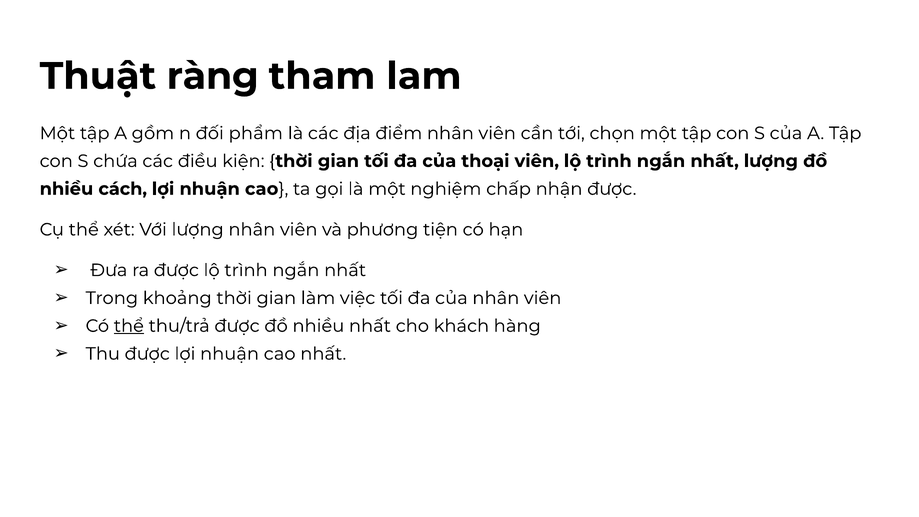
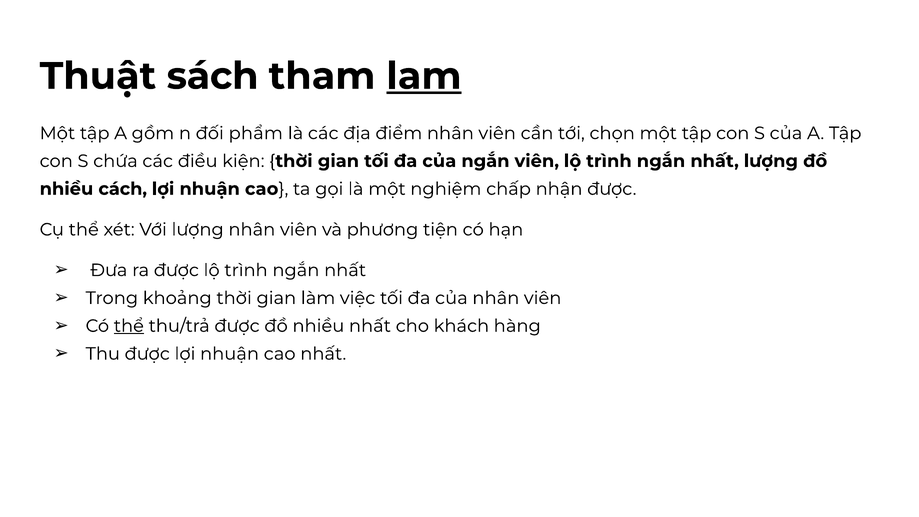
ràng: ràng -> sách
lam underline: none -> present
của thoại: thoại -> ngắn
